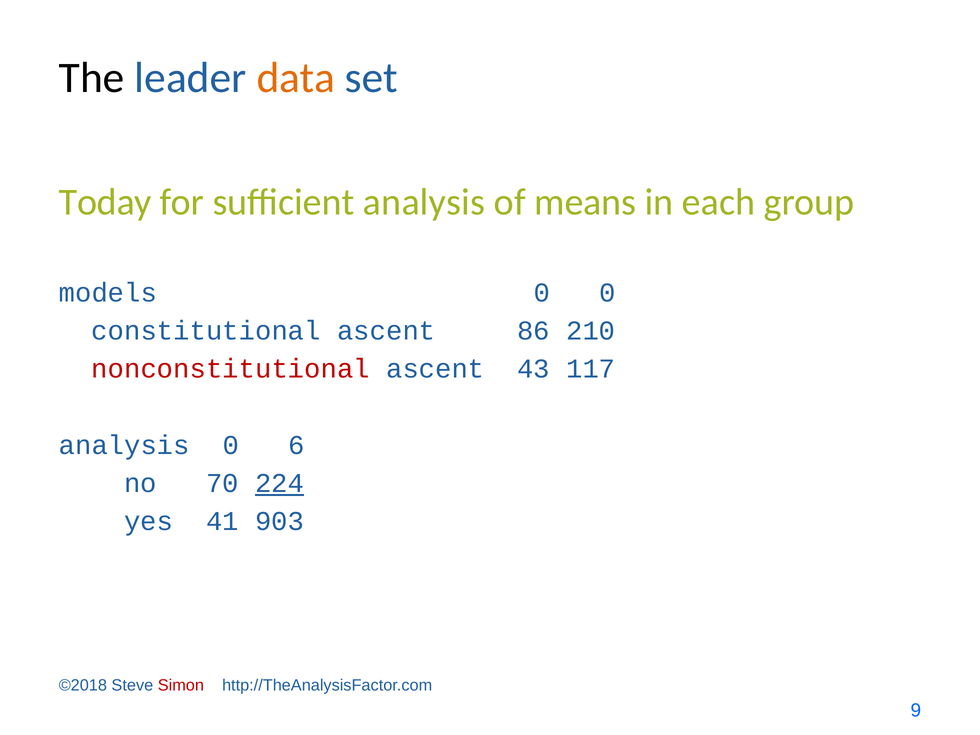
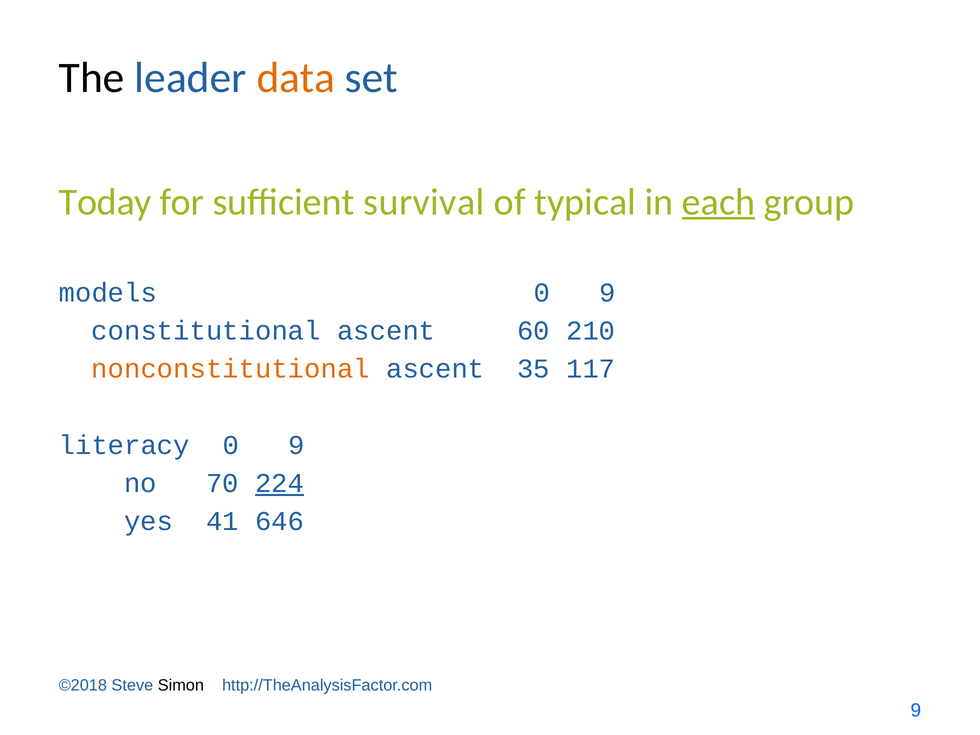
sufficient analysis: analysis -> survival
means: means -> typical
each underline: none -> present
0 at (607, 293): 0 -> 9
86: 86 -> 60
nonconstitutional colour: red -> orange
43: 43 -> 35
analysis at (124, 445): analysis -> literacy
6 at (296, 445): 6 -> 9
903: 903 -> 646
Simon colour: red -> black
